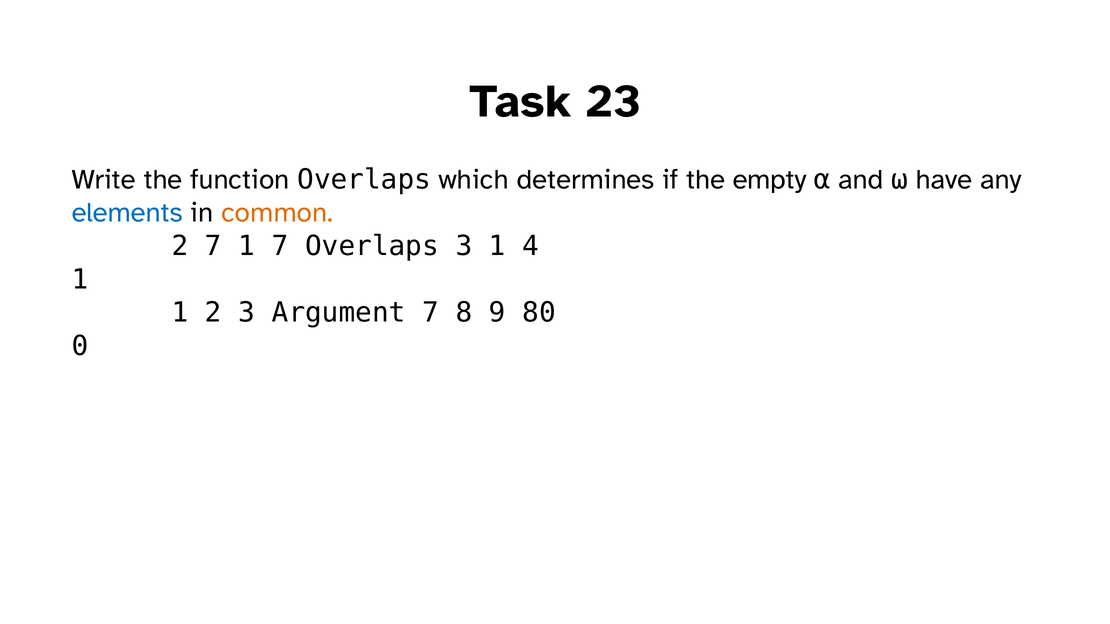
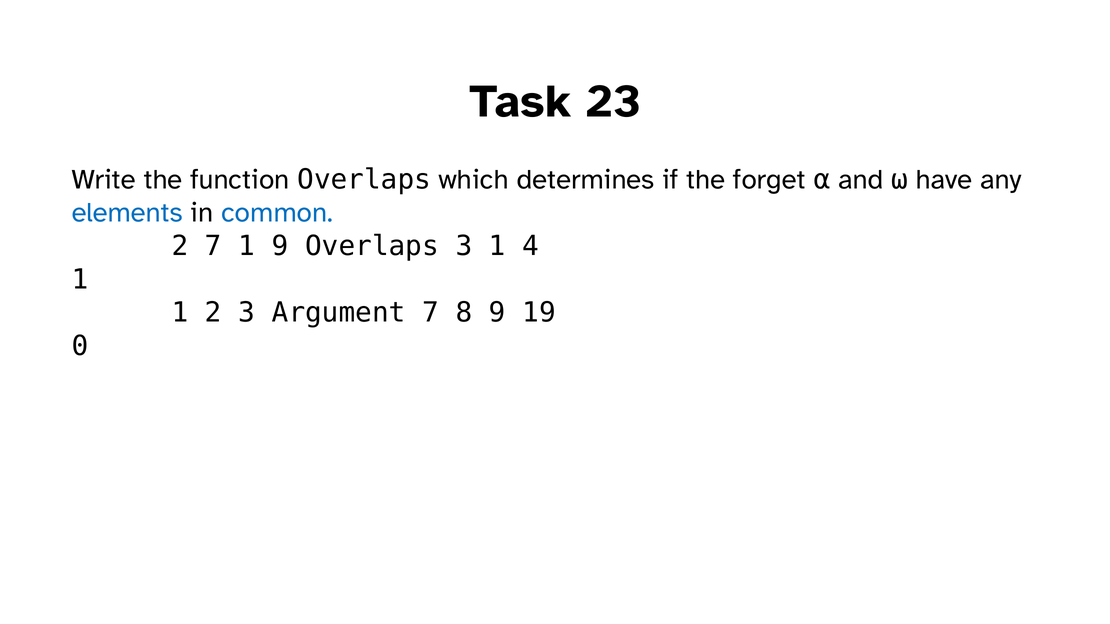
empty: empty -> forget
common colour: orange -> blue
1 7: 7 -> 9
80: 80 -> 19
